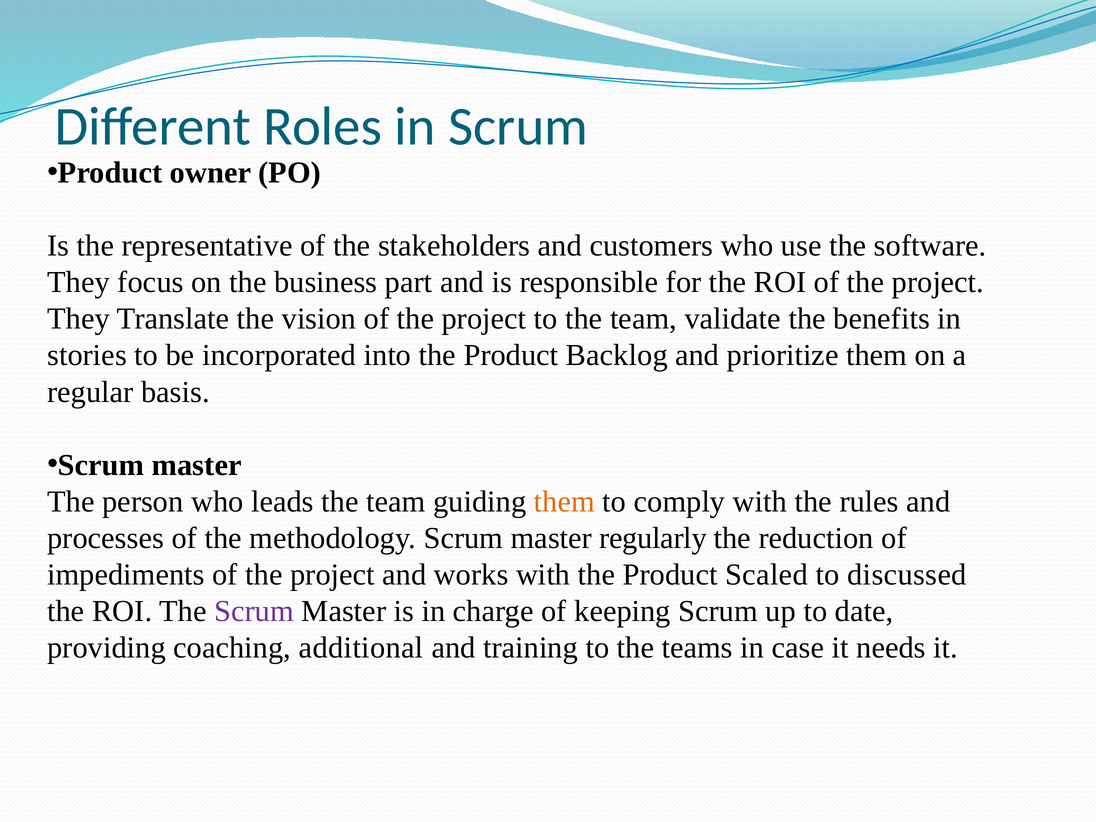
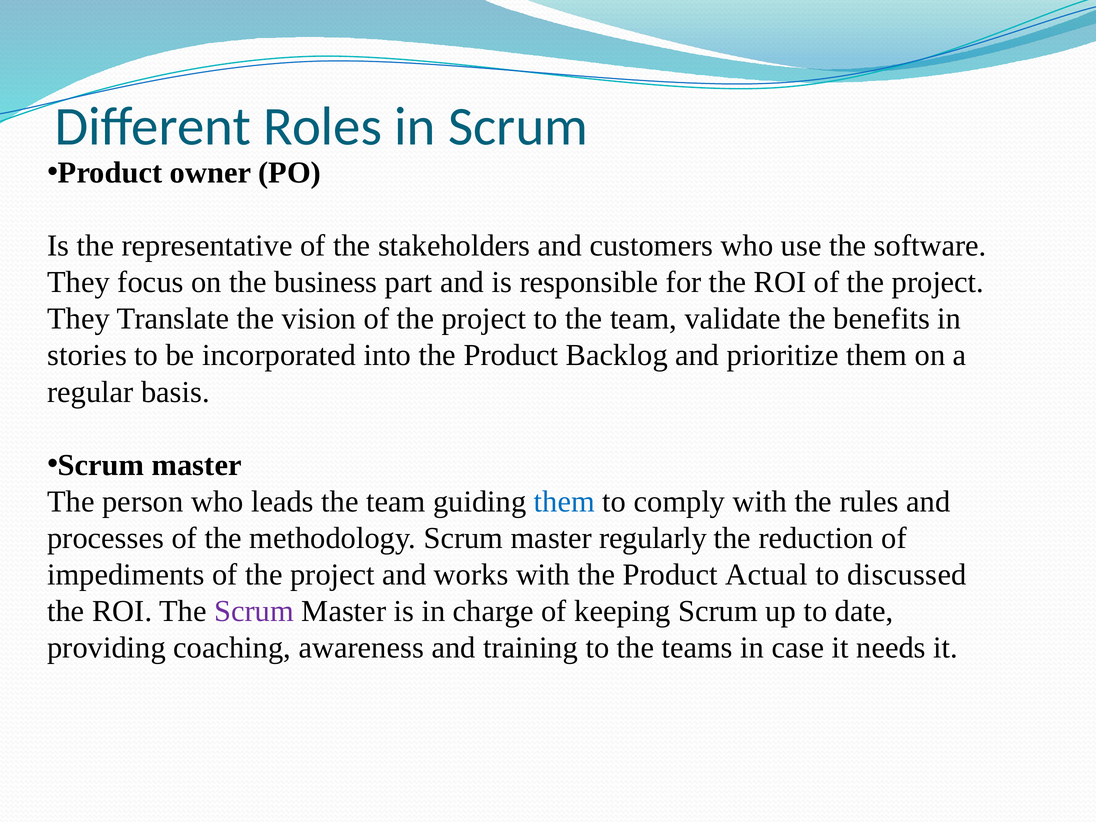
them at (564, 502) colour: orange -> blue
Scaled: Scaled -> Actual
additional: additional -> awareness
